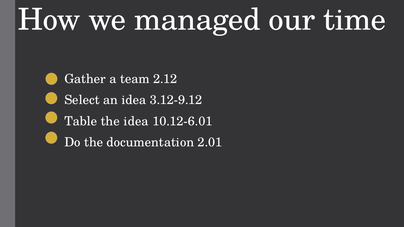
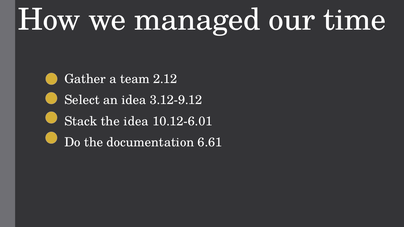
Table: Table -> Stack
2.01: 2.01 -> 6.61
